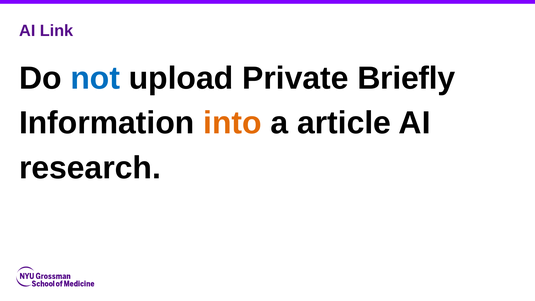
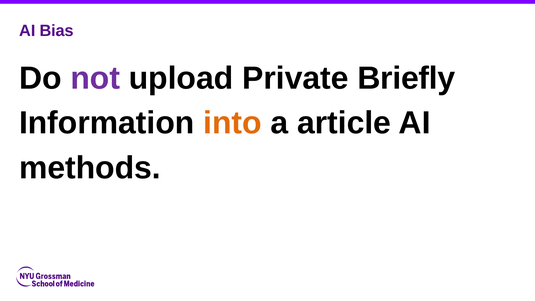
Link: Link -> Bias
not colour: blue -> purple
research: research -> methods
